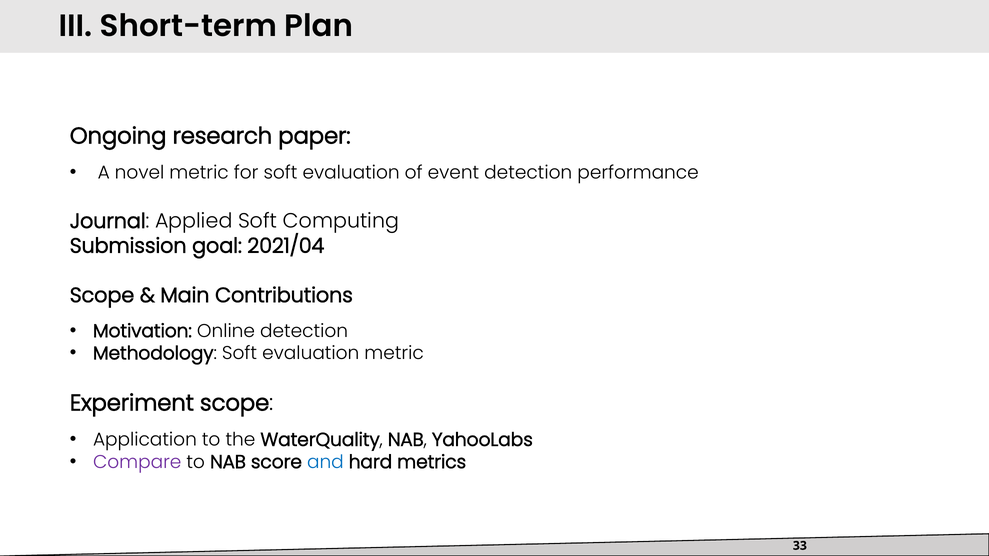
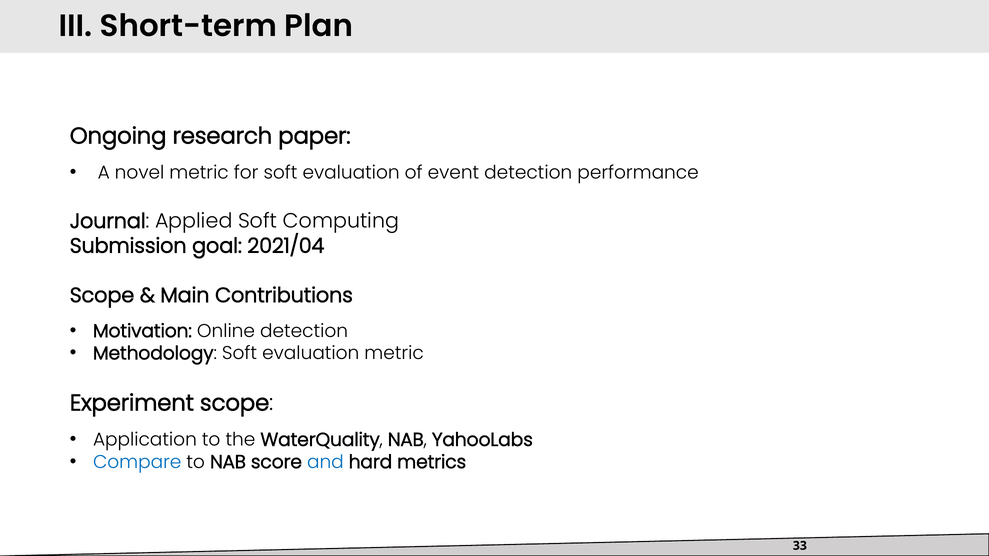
Compare colour: purple -> blue
